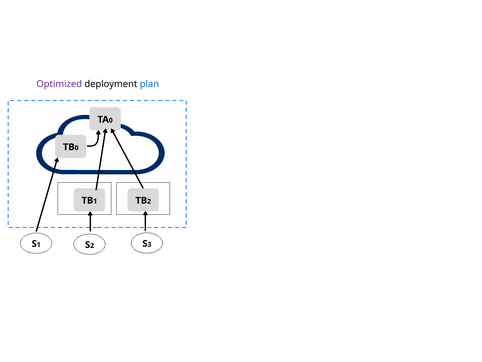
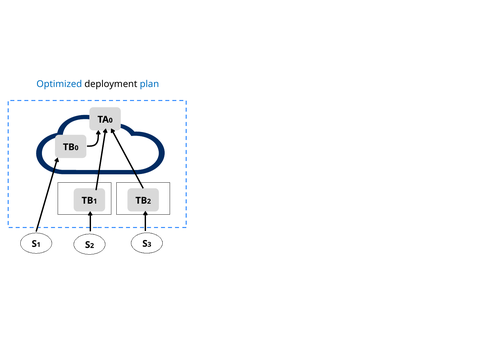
Optimized colour: purple -> blue
